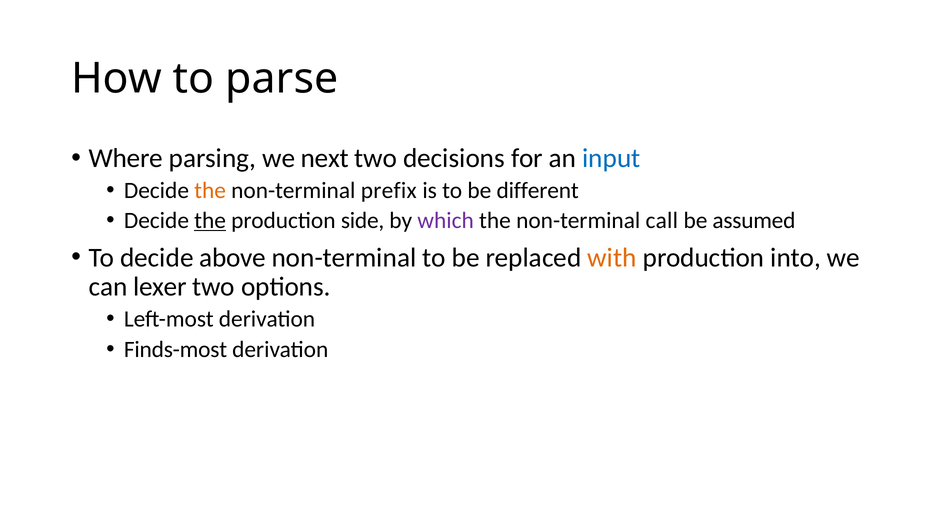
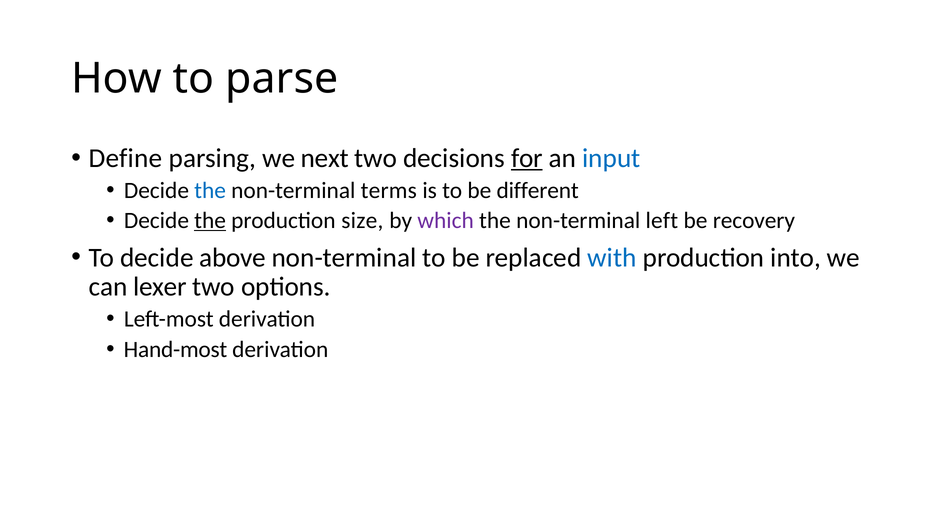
Where: Where -> Define
for underline: none -> present
the at (210, 190) colour: orange -> blue
prefix: prefix -> terms
side: side -> size
call: call -> left
assumed: assumed -> recovery
with colour: orange -> blue
Finds-most: Finds-most -> Hand-most
